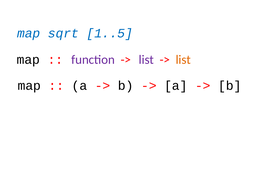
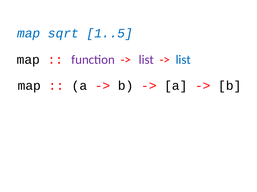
list at (183, 60) colour: orange -> blue
